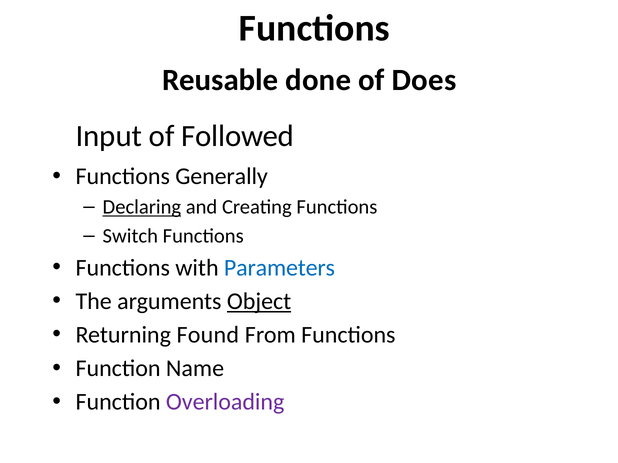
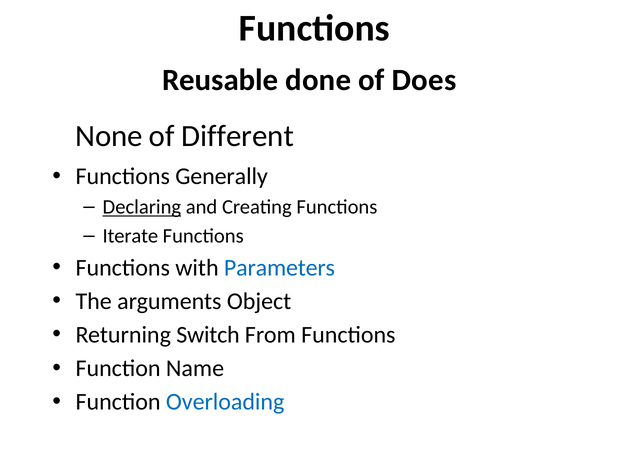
Input: Input -> None
Followed: Followed -> Different
Switch: Switch -> Iterate
Object underline: present -> none
Found: Found -> Switch
Overloading colour: purple -> blue
